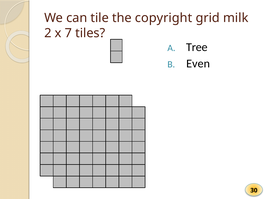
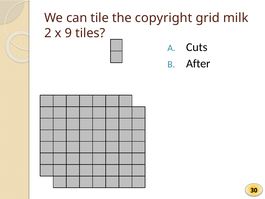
7: 7 -> 9
Tree: Tree -> Cuts
Even: Even -> After
